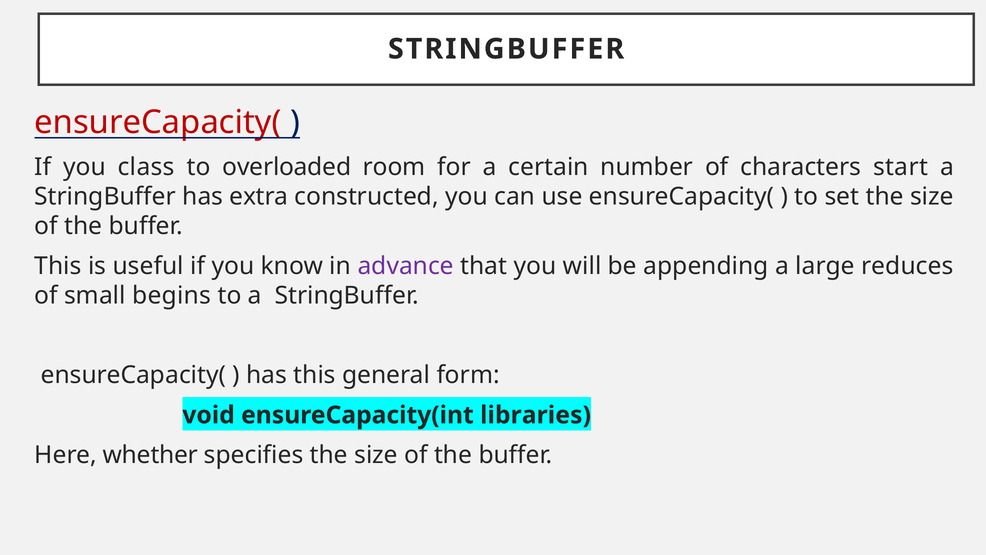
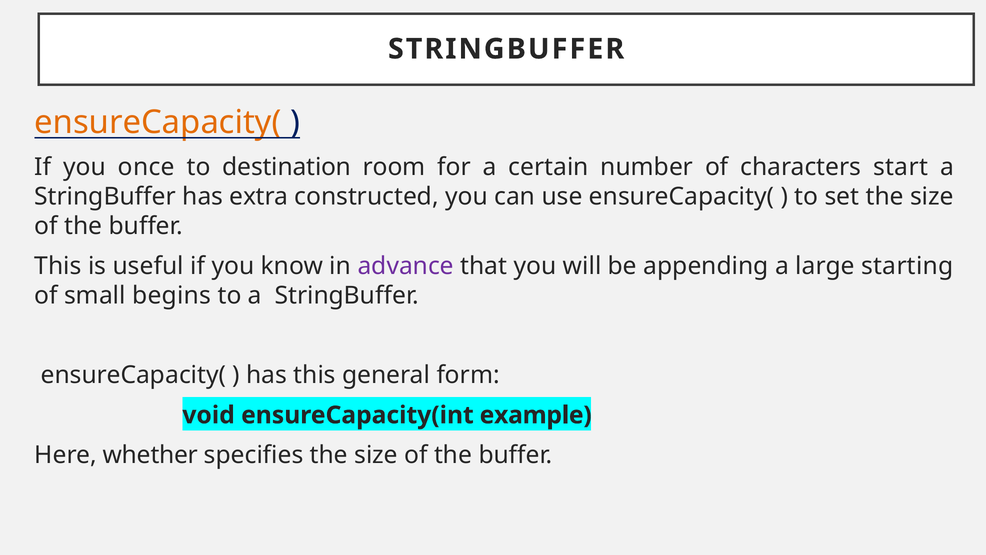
ensureCapacity( at (158, 123) colour: red -> orange
class: class -> once
overloaded: overloaded -> destination
reduces: reduces -> starting
libraries: libraries -> example
